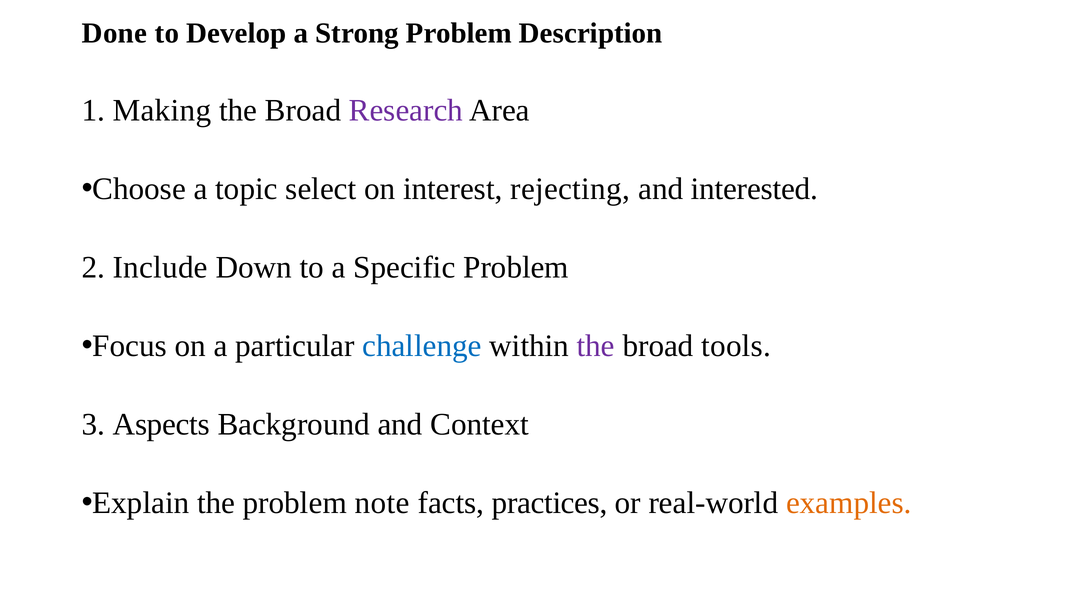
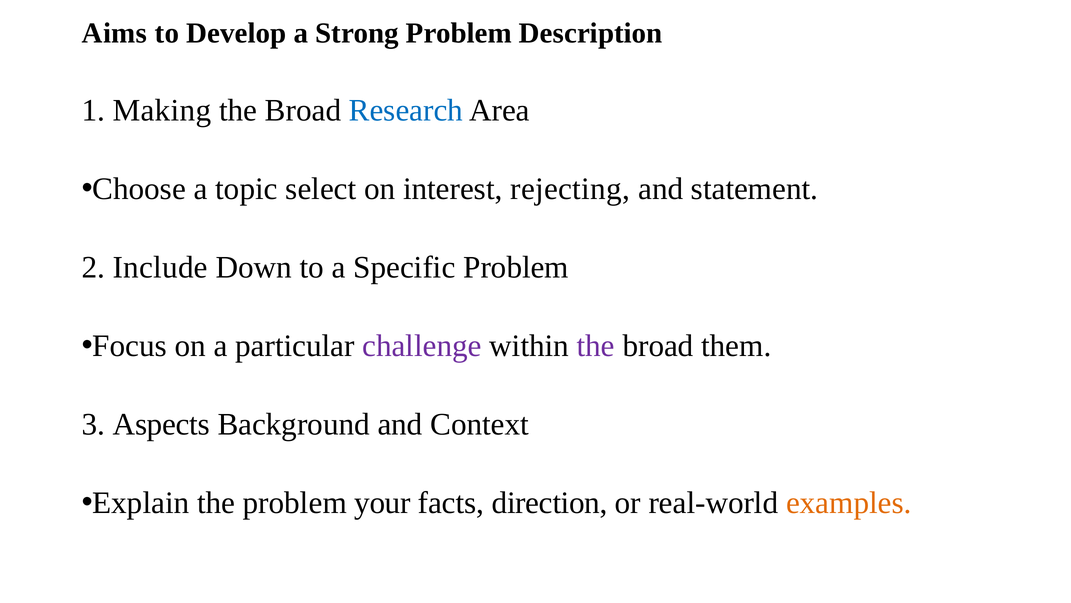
Done: Done -> Aims
Research colour: purple -> blue
interested: interested -> statement
challenge colour: blue -> purple
tools: tools -> them
note: note -> your
practices: practices -> direction
